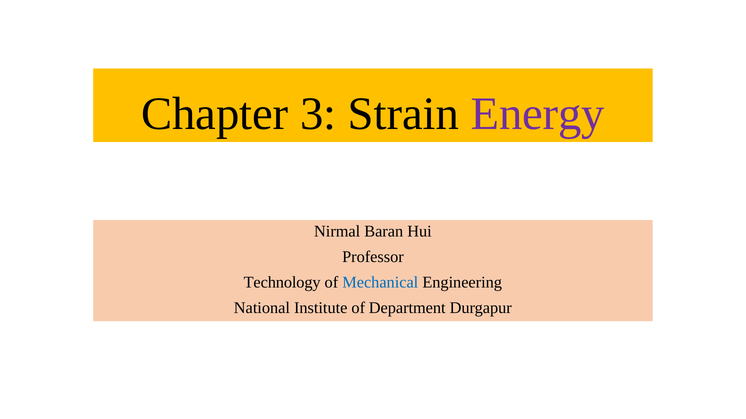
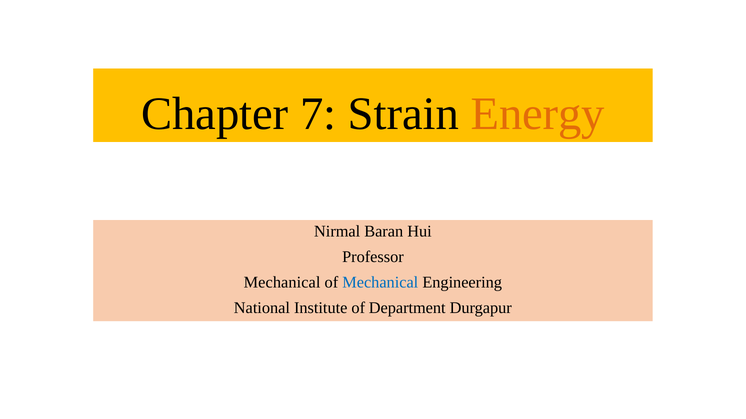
3: 3 -> 7
Energy colour: purple -> orange
Technology at (282, 283): Technology -> Mechanical
